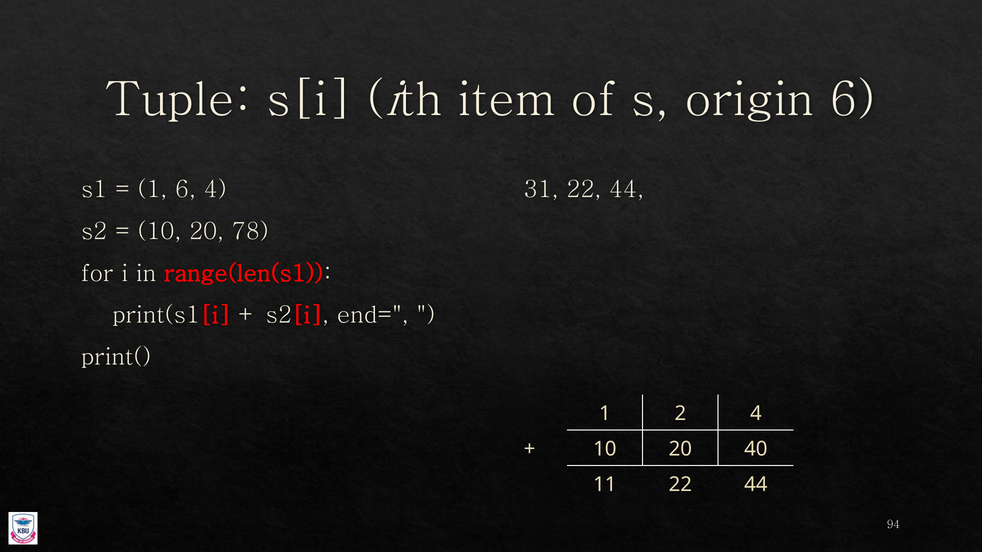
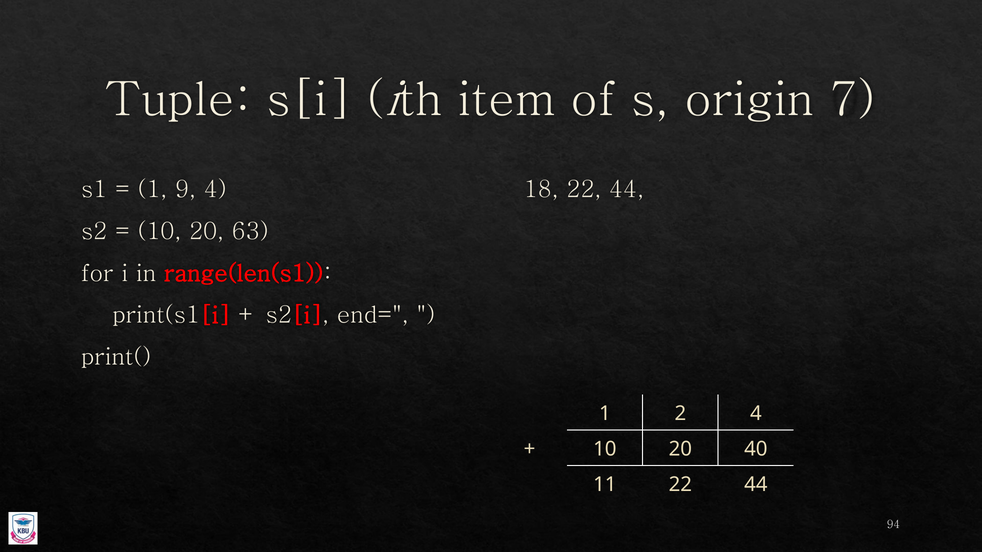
origin 6: 6 -> 7
1 6: 6 -> 9
31: 31 -> 18
78: 78 -> 63
